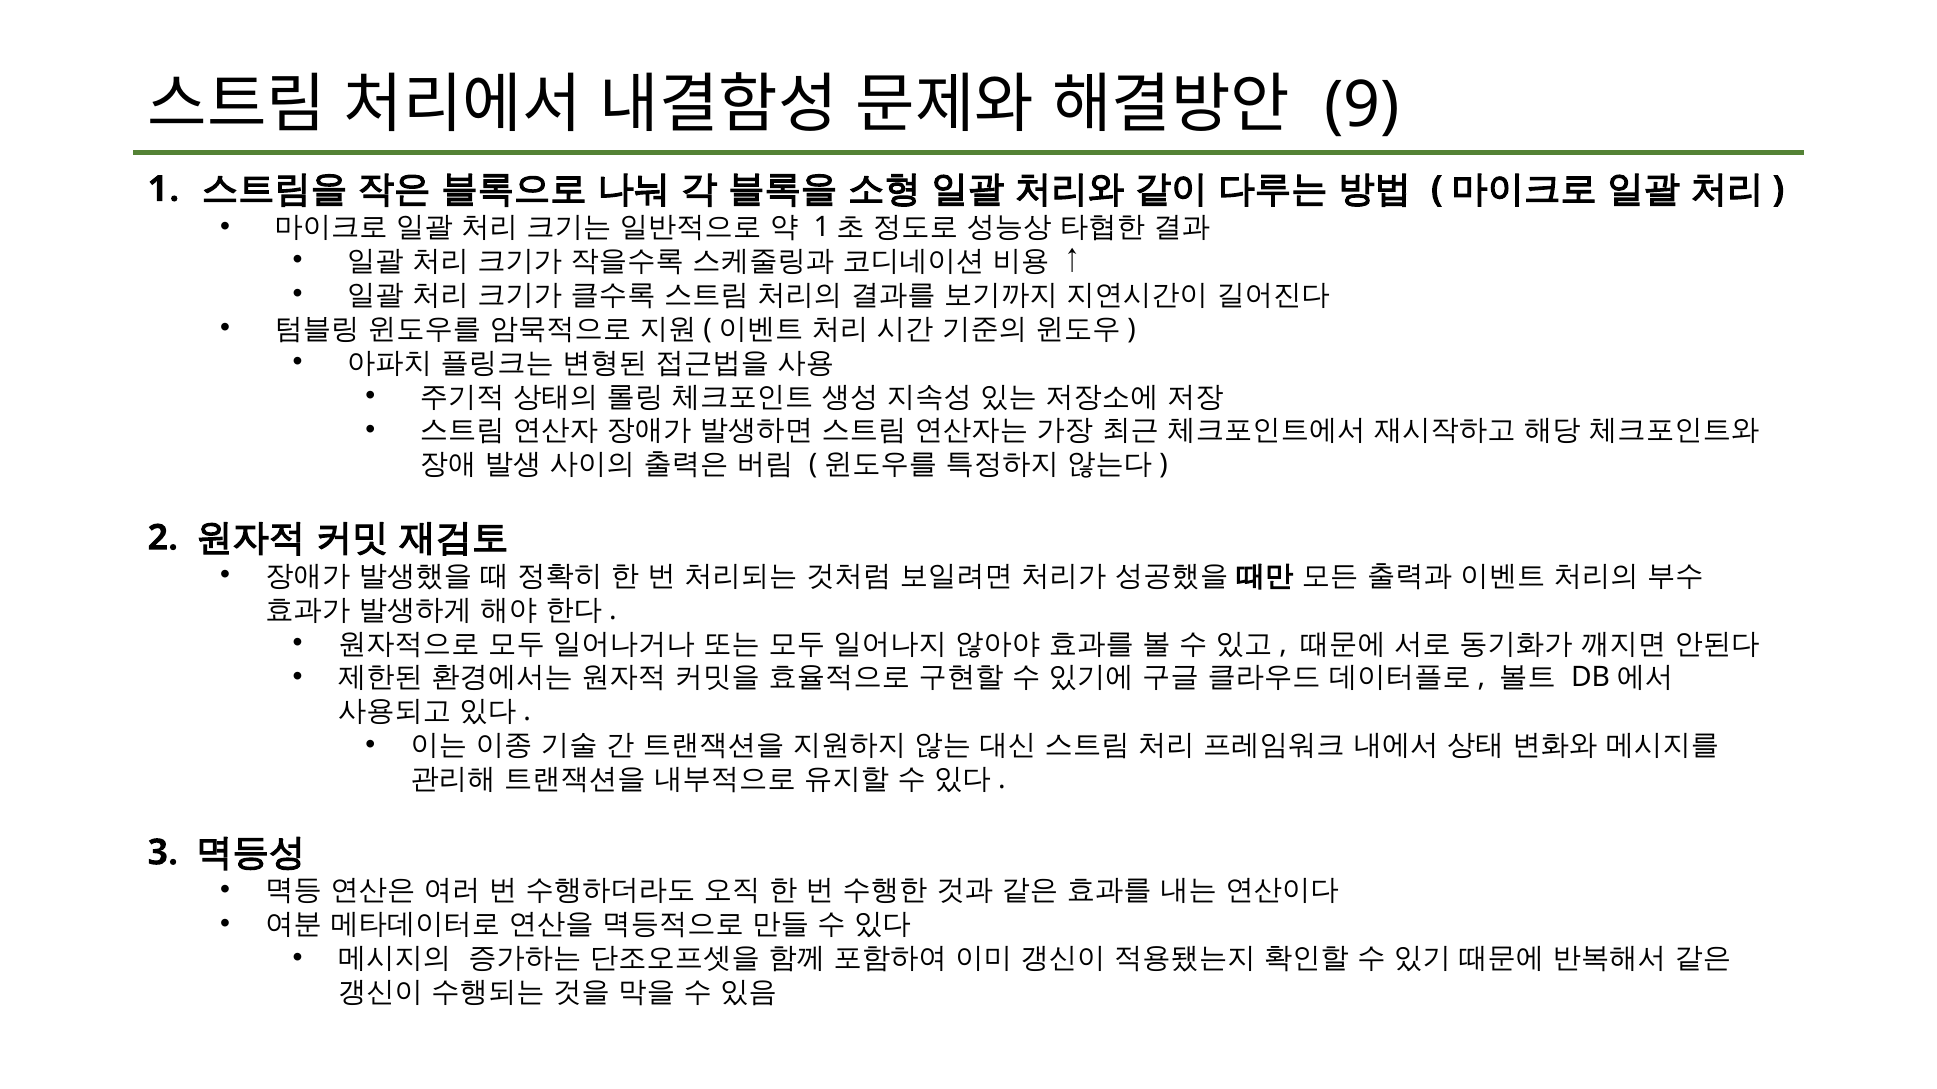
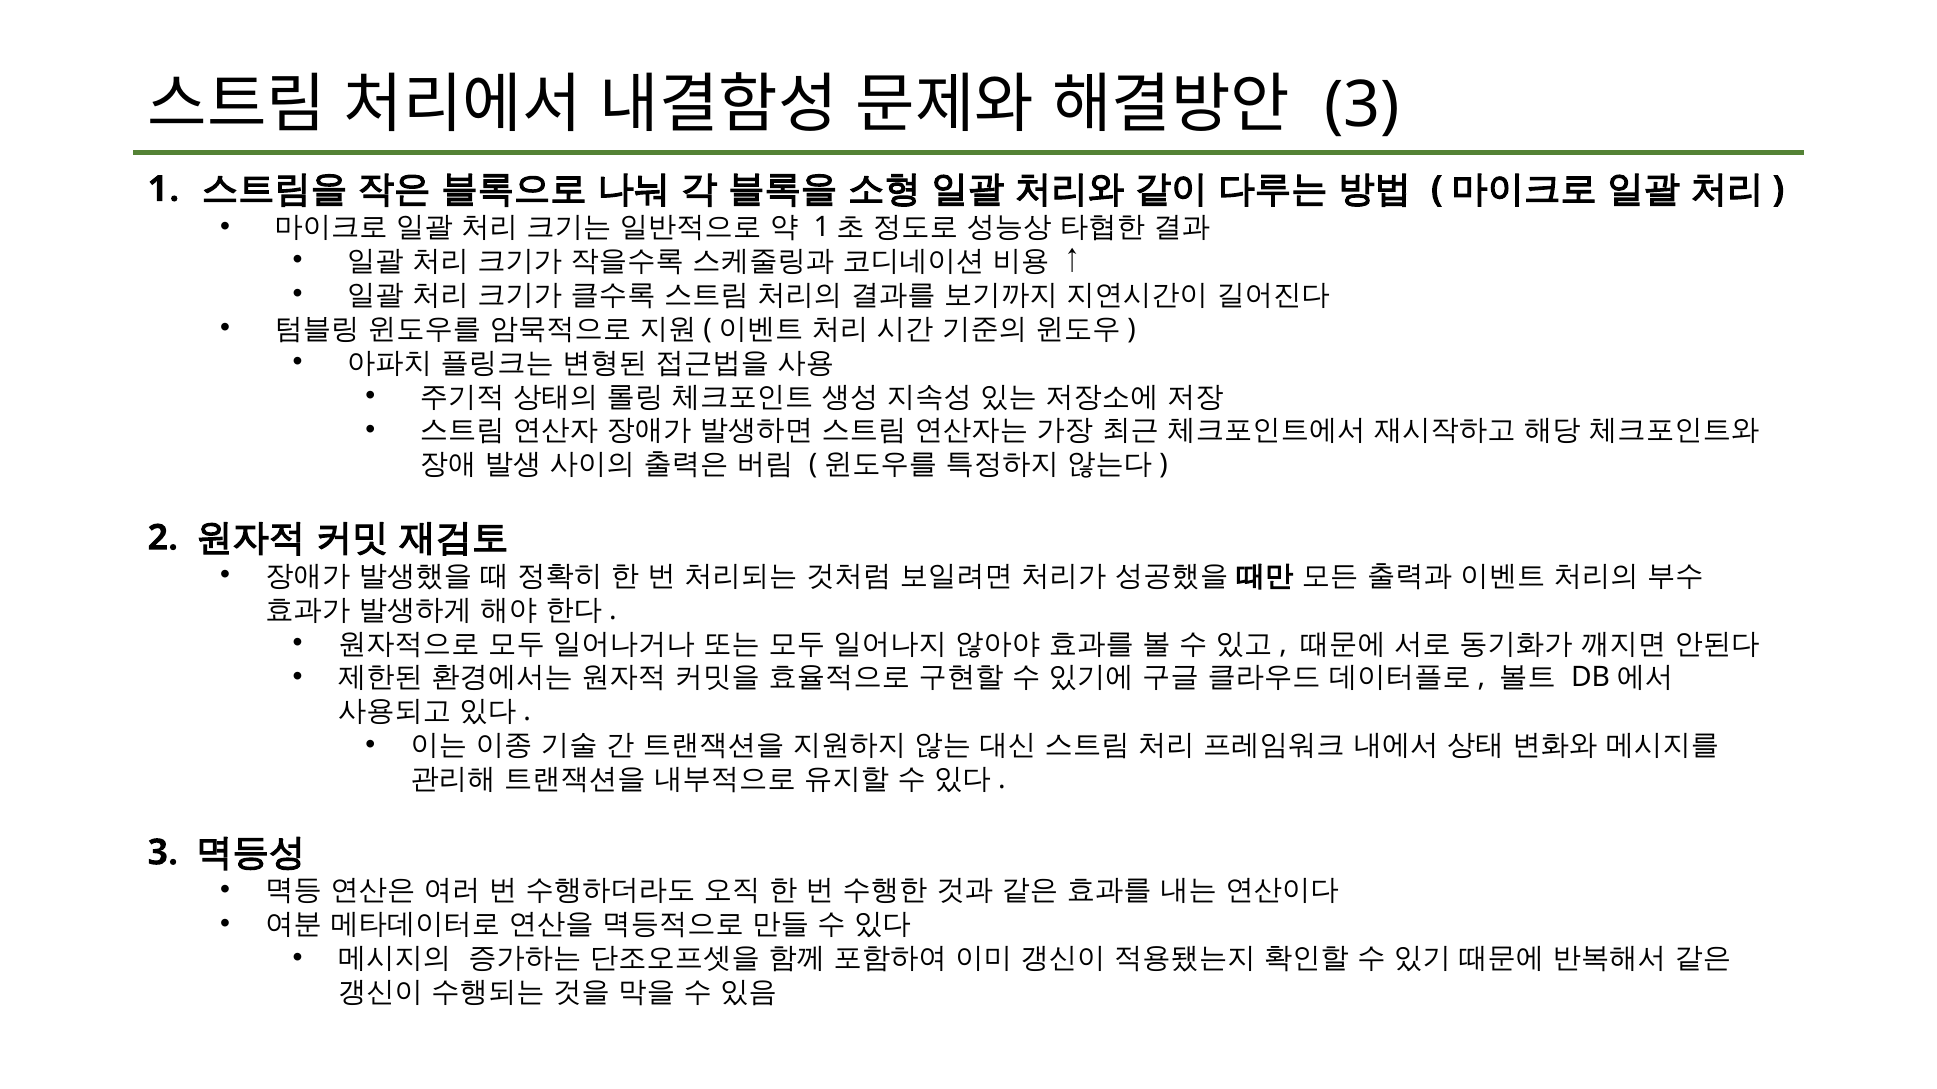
9 at (1362, 105): 9 -> 3
